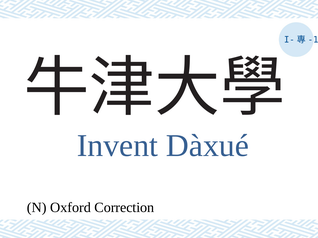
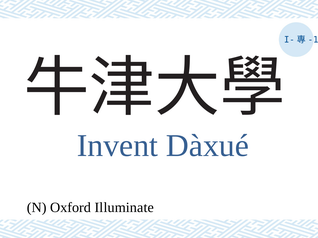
Correction: Correction -> Illuminate
